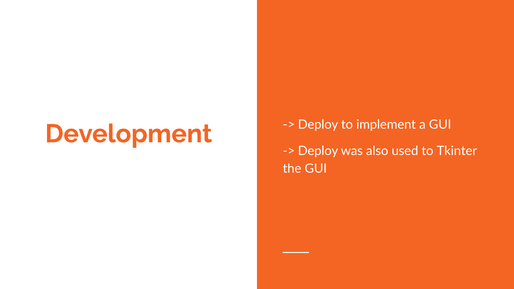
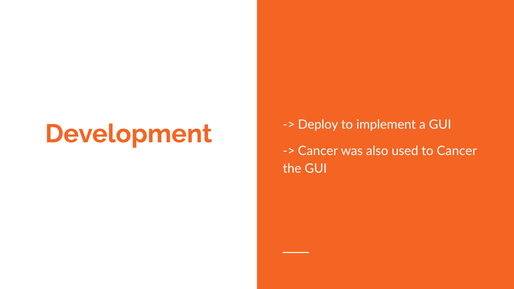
Deploy at (318, 151): Deploy -> Cancer
to Tkinter: Tkinter -> Cancer
